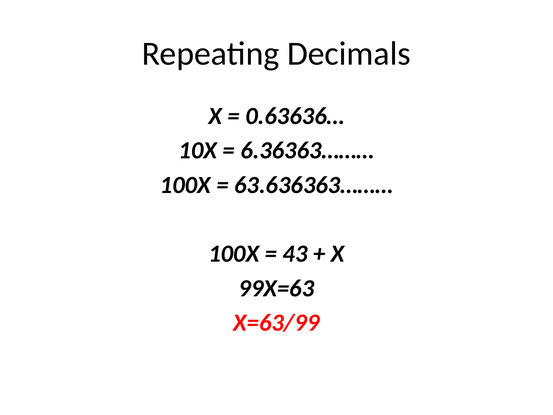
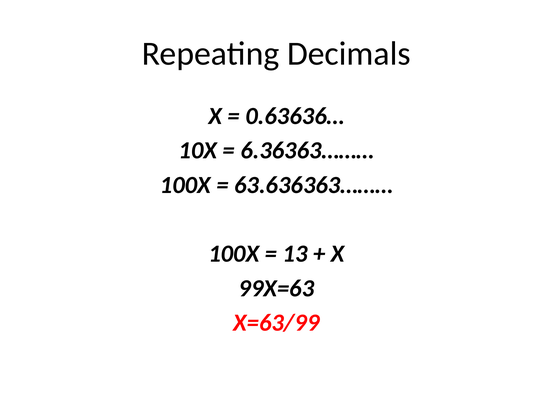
43: 43 -> 13
